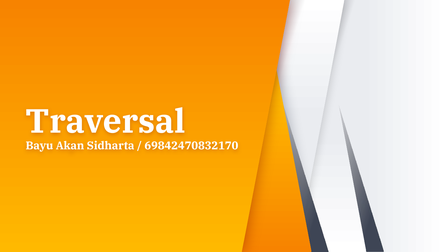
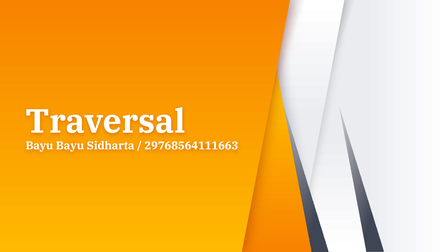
Bayu Akan: Akan -> Bayu
69842470832170: 69842470832170 -> 29768564111663
